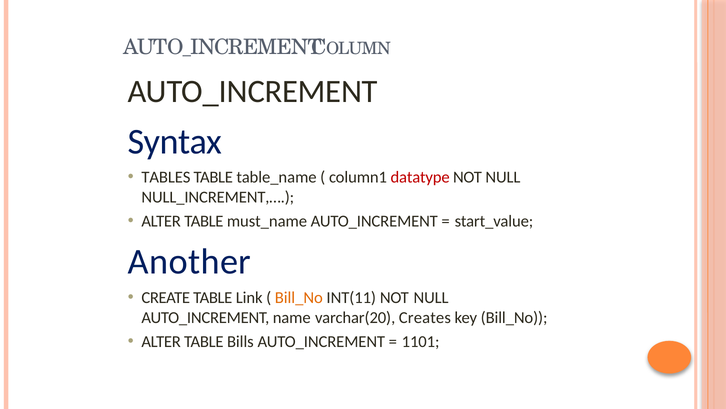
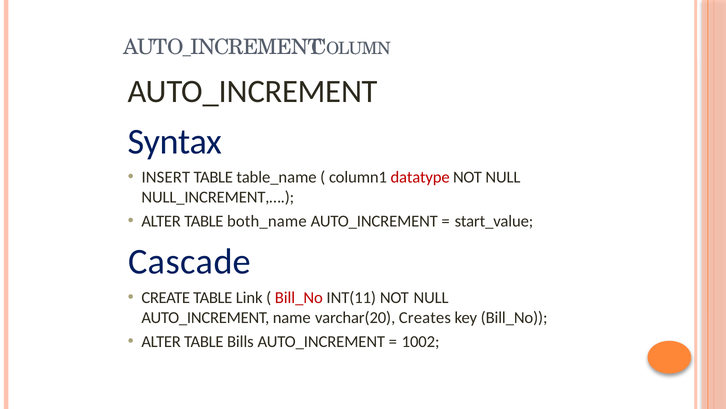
TABLES: TABLES -> INSERT
must_name: must_name -> both_name
Another: Another -> Cascade
Bill_No at (299, 297) colour: orange -> red
1101: 1101 -> 1002
